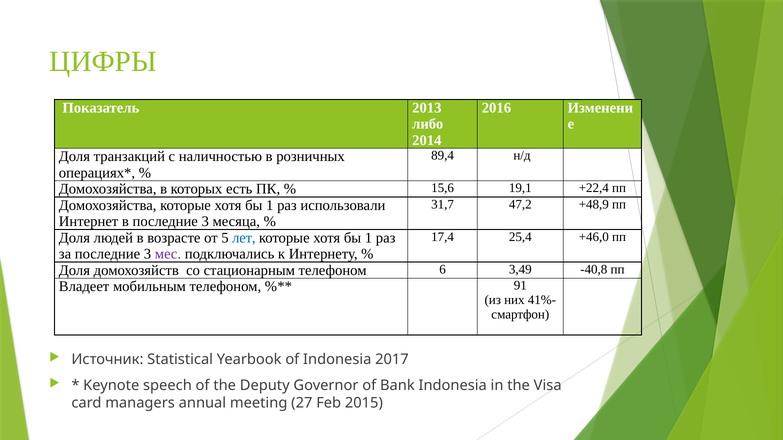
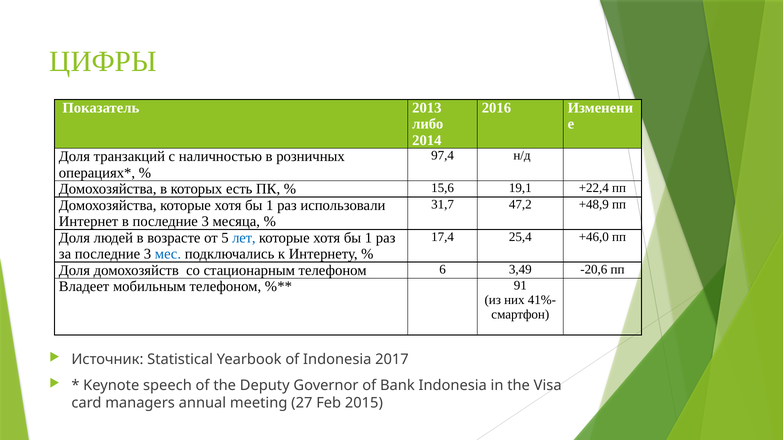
89,4: 89,4 -> 97,4
мес colour: purple -> blue
-40,8: -40,8 -> -20,6
